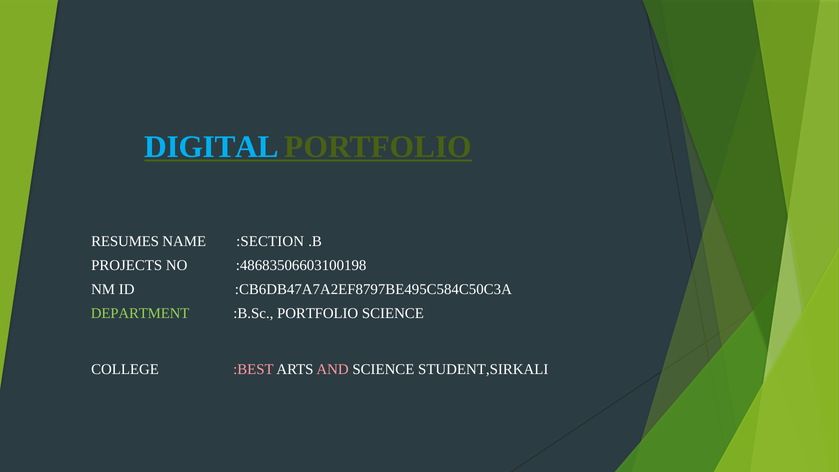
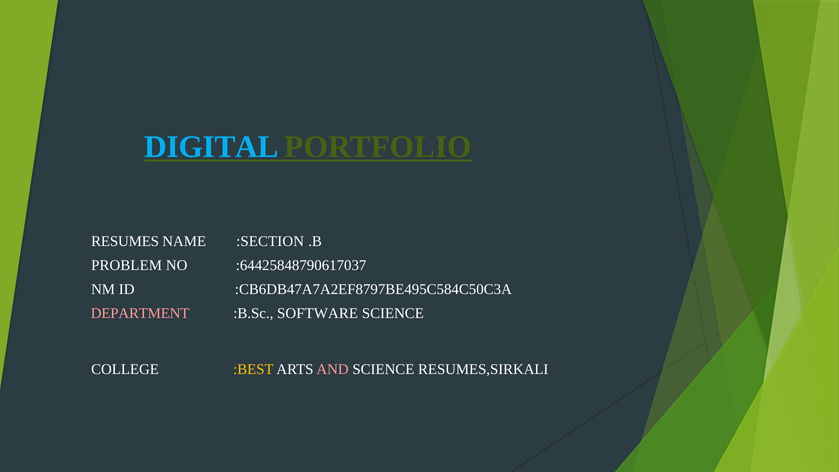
PROJECTS: PROJECTS -> PROBLEM
:48683506603100198: :48683506603100198 -> :64425848790617037
DEPARTMENT colour: light green -> pink
:B.Sc PORTFOLIO: PORTFOLIO -> SOFTWARE
:BEST colour: pink -> yellow
STUDENT,SIRKALI: STUDENT,SIRKALI -> RESUMES,SIRKALI
